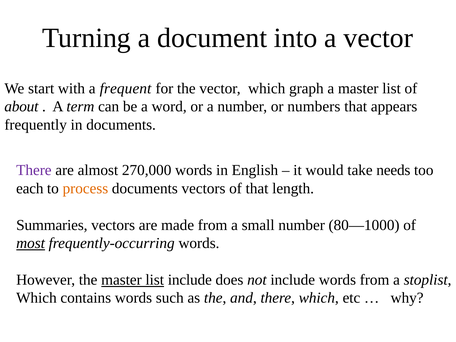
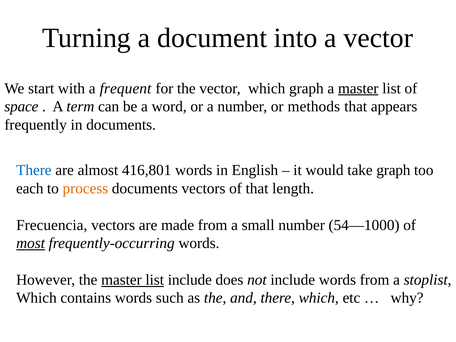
master at (358, 88) underline: none -> present
about: about -> space
numbers: numbers -> methods
There at (34, 170) colour: purple -> blue
270,000: 270,000 -> 416,801
take needs: needs -> graph
Summaries: Summaries -> Frecuencia
80—1000: 80—1000 -> 54—1000
